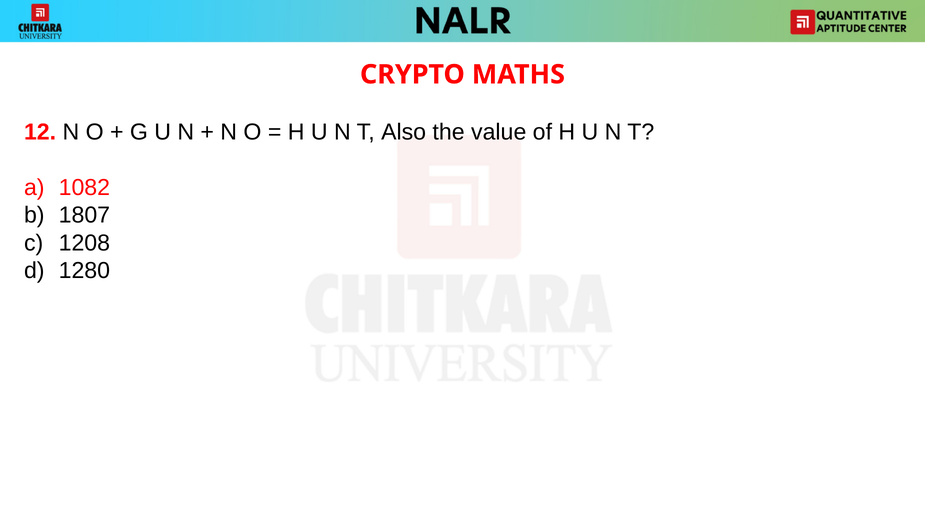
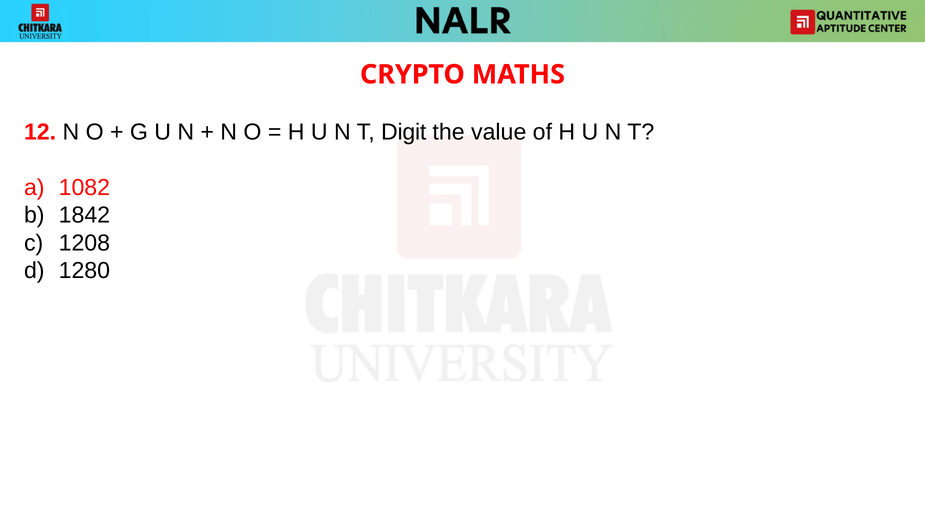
Also: Also -> Digit
1807: 1807 -> 1842
